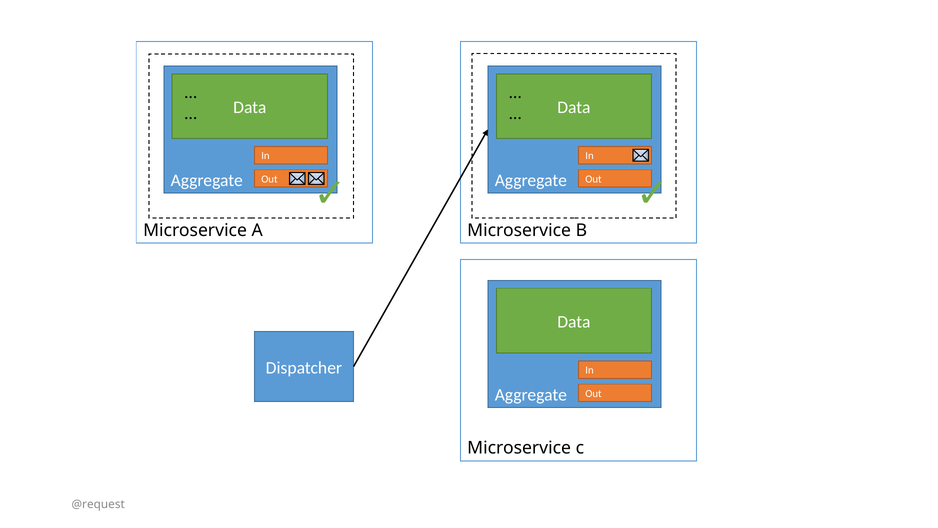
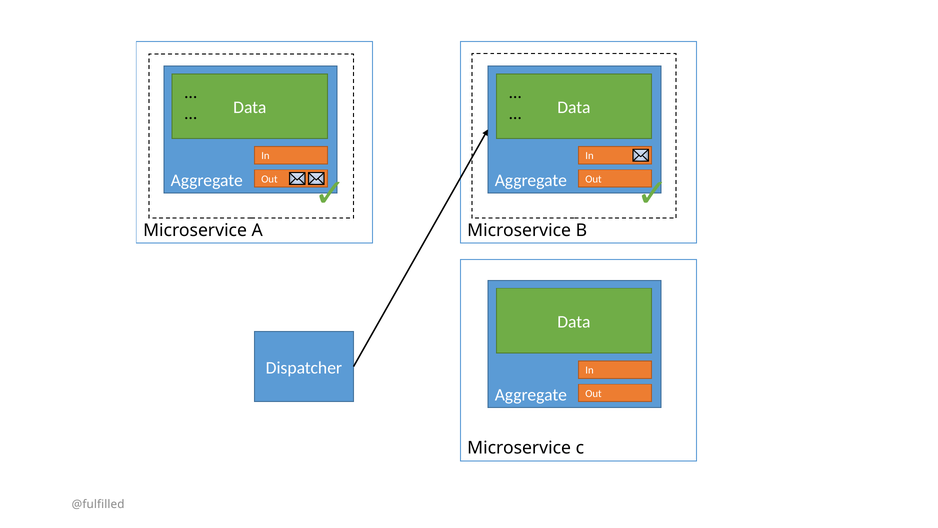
@request: @request -> @fulfilled
